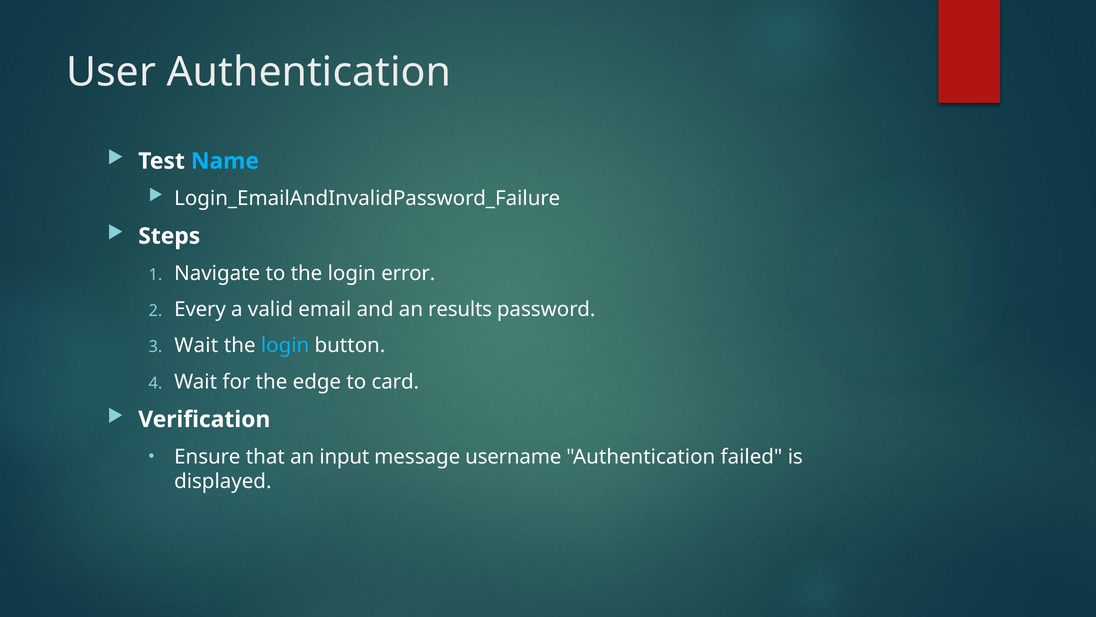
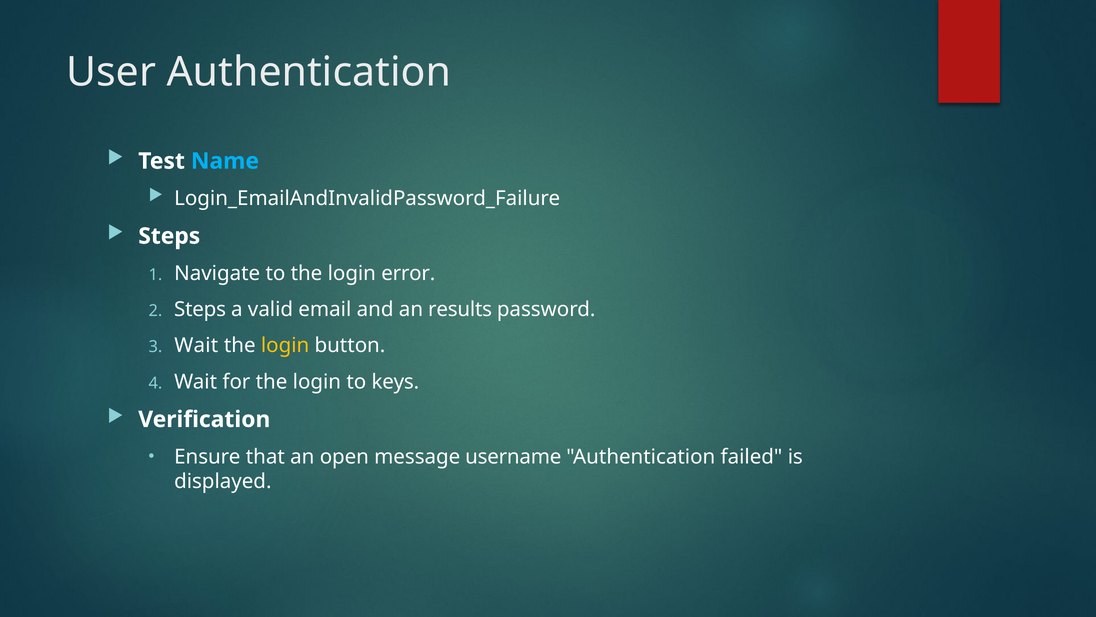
Every at (200, 309): Every -> Steps
login at (285, 345) colour: light blue -> yellow
for the edge: edge -> login
card: card -> keys
input: input -> open
